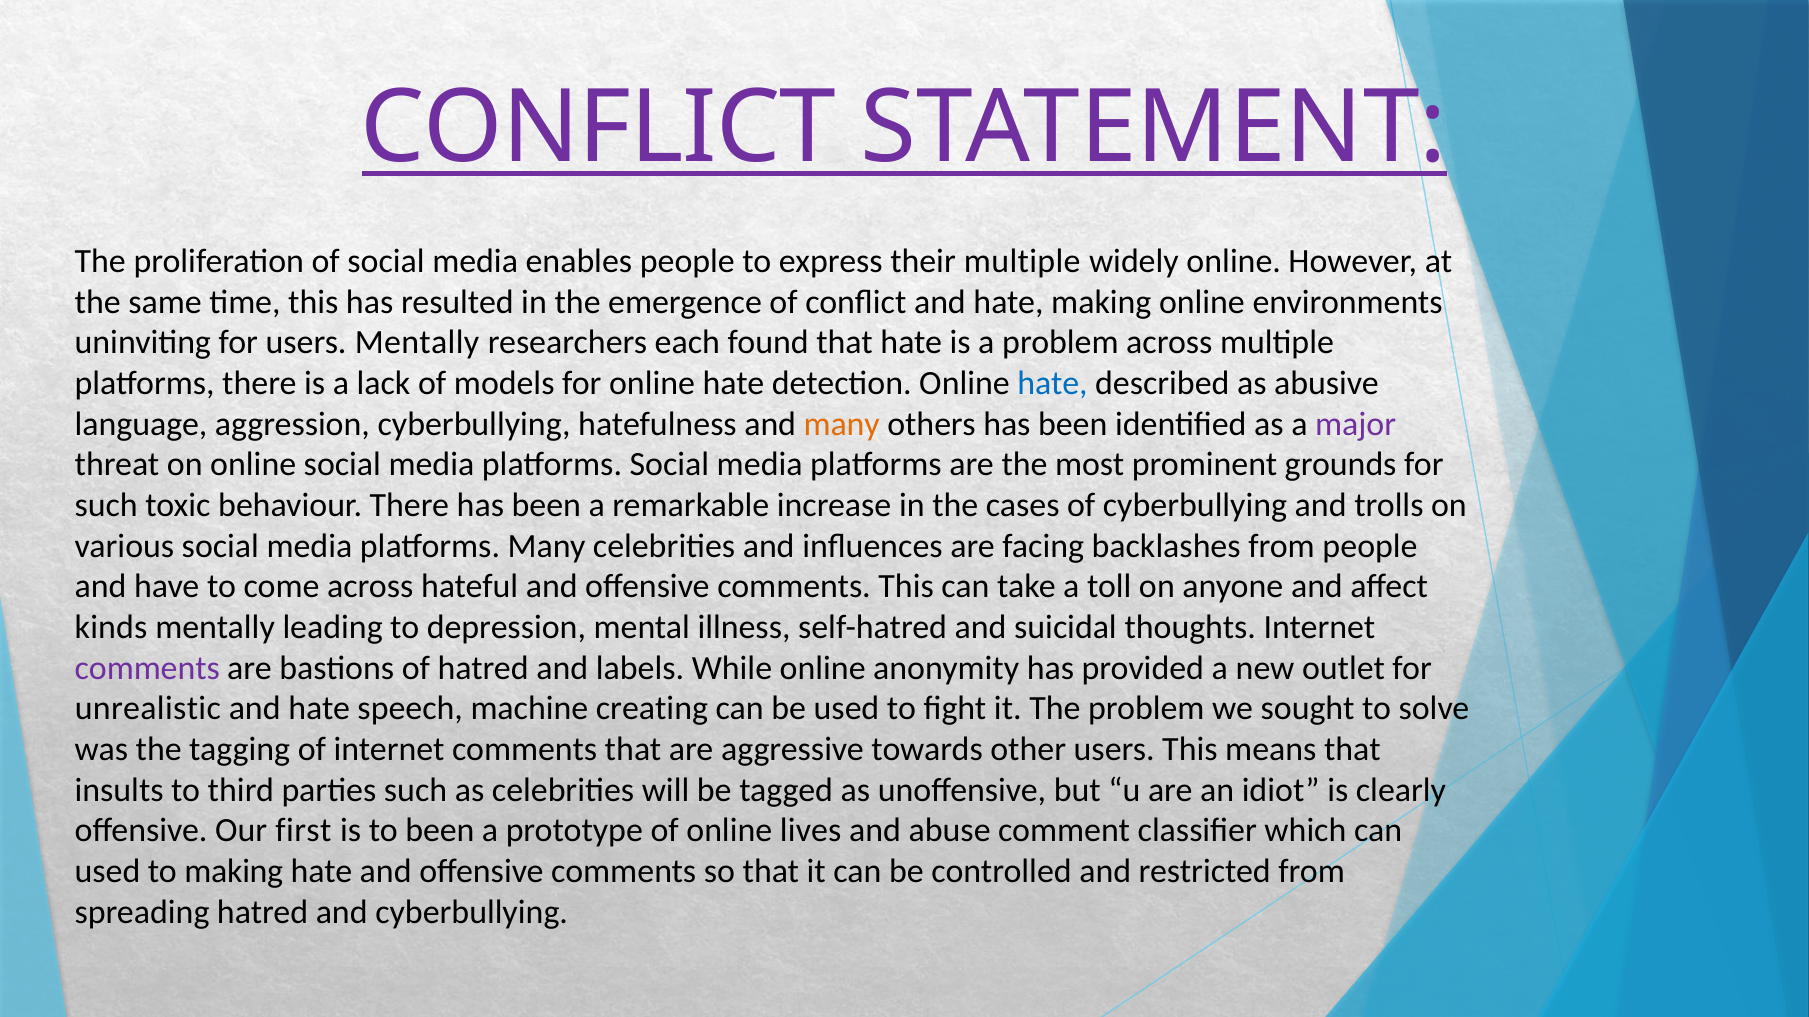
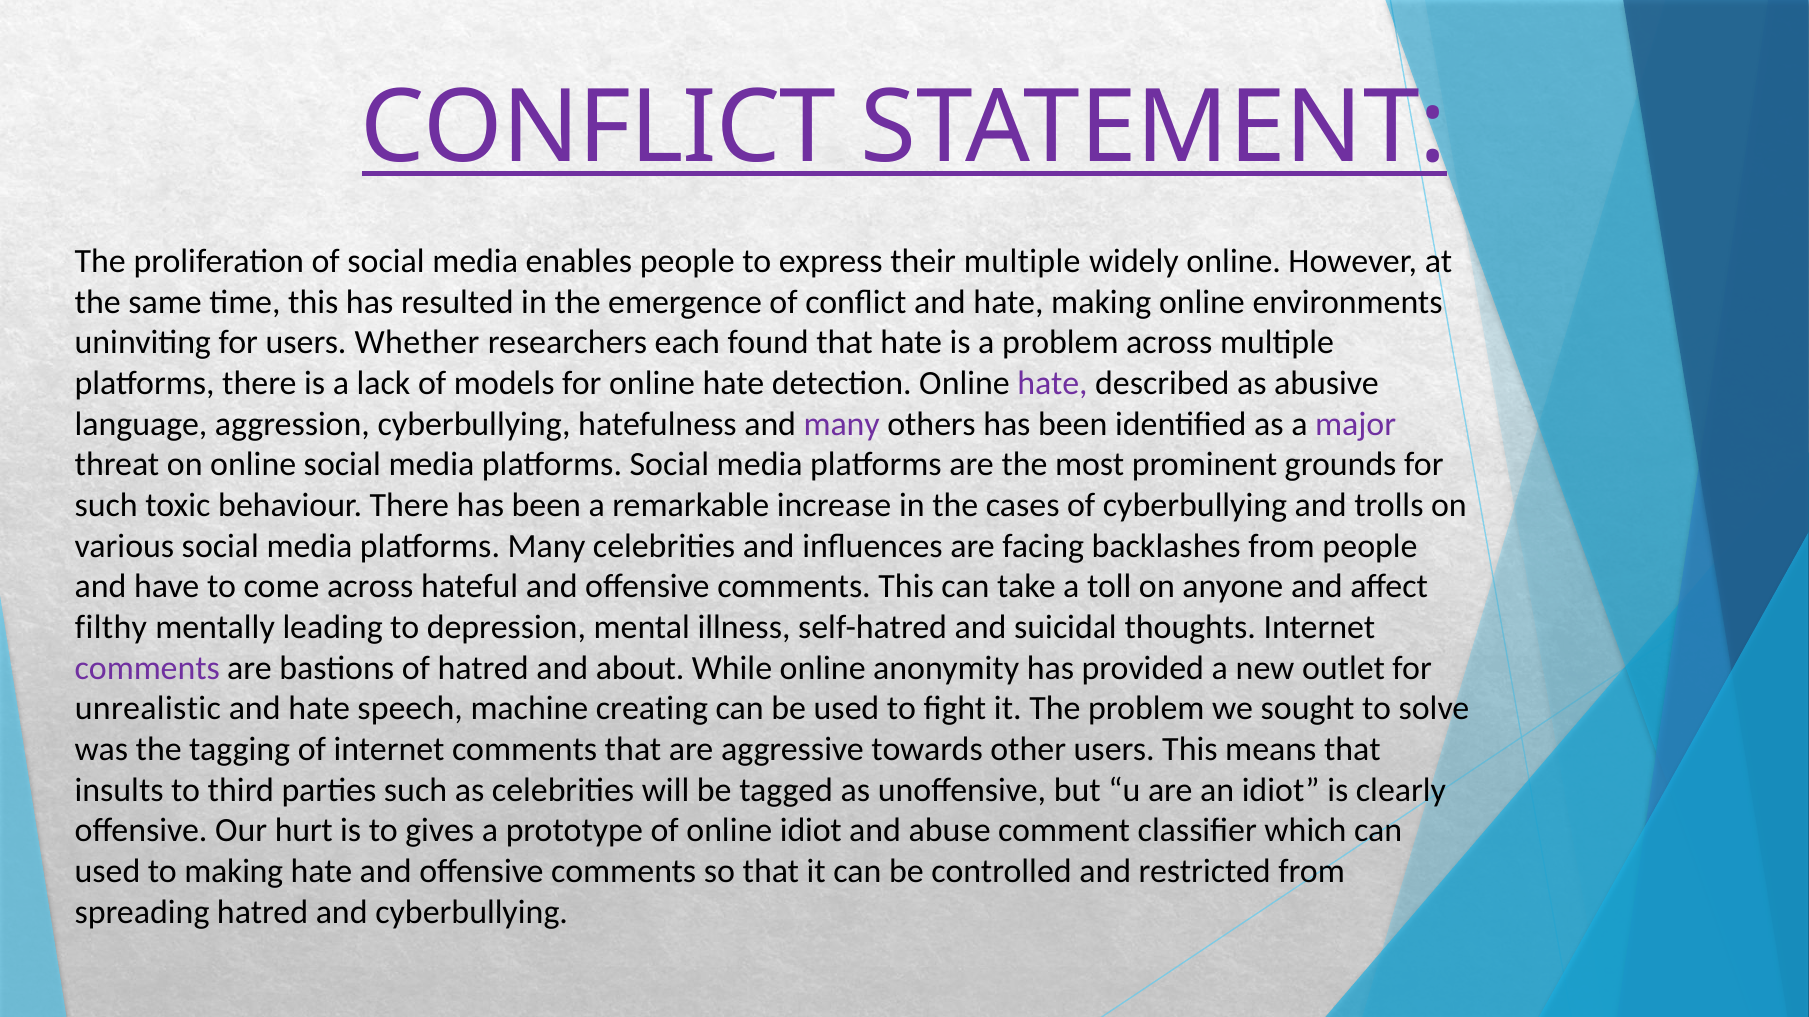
users Mentally: Mentally -> Whether
hate at (1052, 383) colour: blue -> purple
many at (842, 424) colour: orange -> purple
kinds: kinds -> filthy
labels: labels -> about
first: first -> hurt
to been: been -> gives
online lives: lives -> idiot
